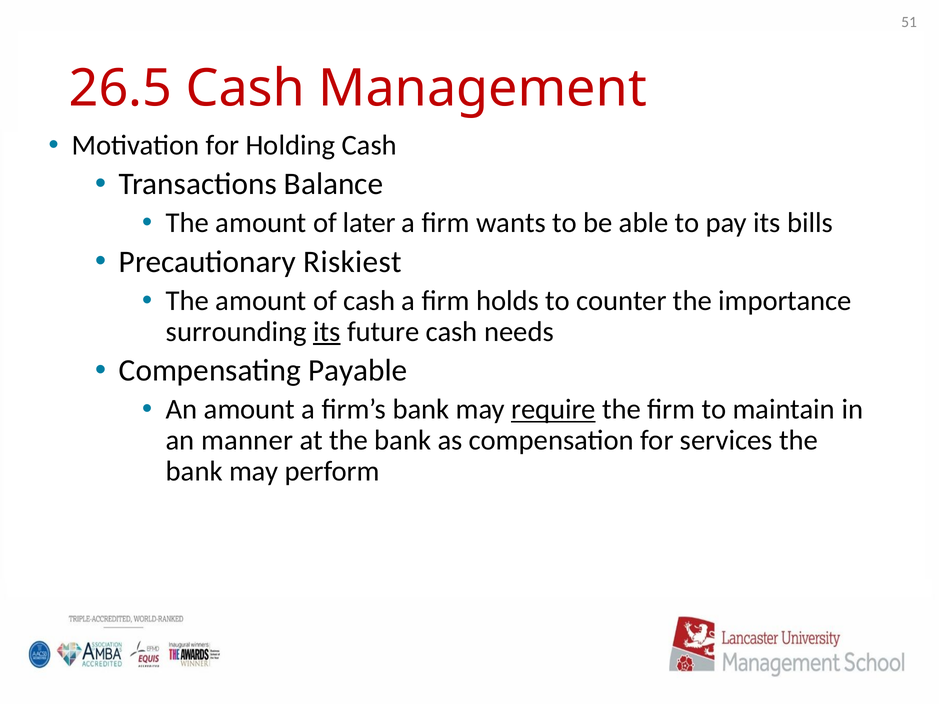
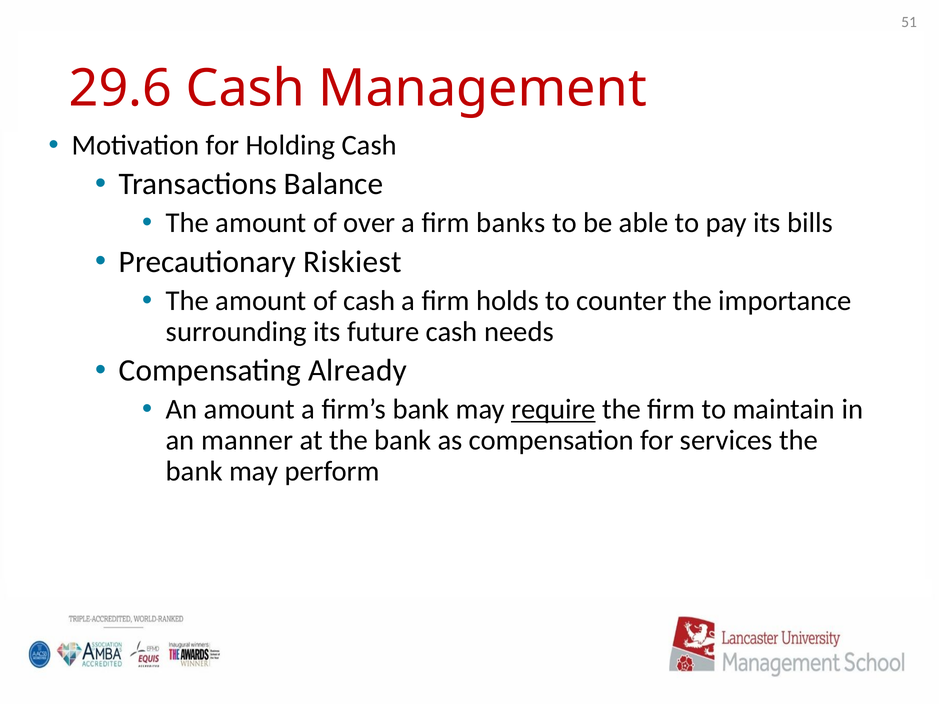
26.5: 26.5 -> 29.6
later: later -> over
wants: wants -> banks
its at (327, 332) underline: present -> none
Payable: Payable -> Already
